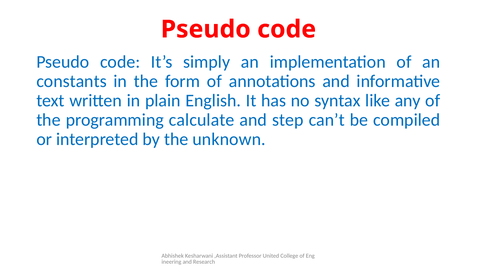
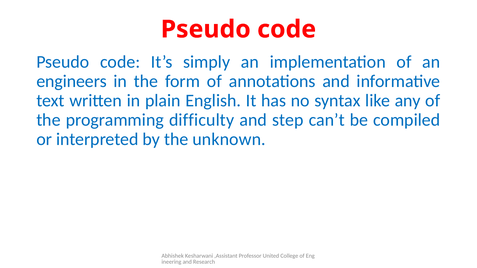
constants: constants -> engineers
calculate: calculate -> difficulty
